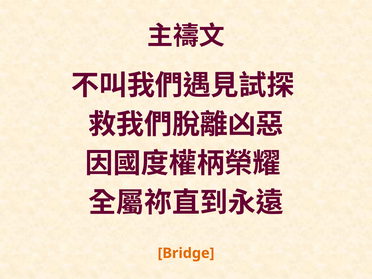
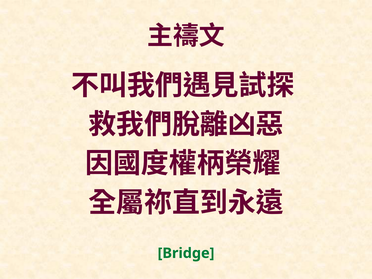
Bridge colour: orange -> green
